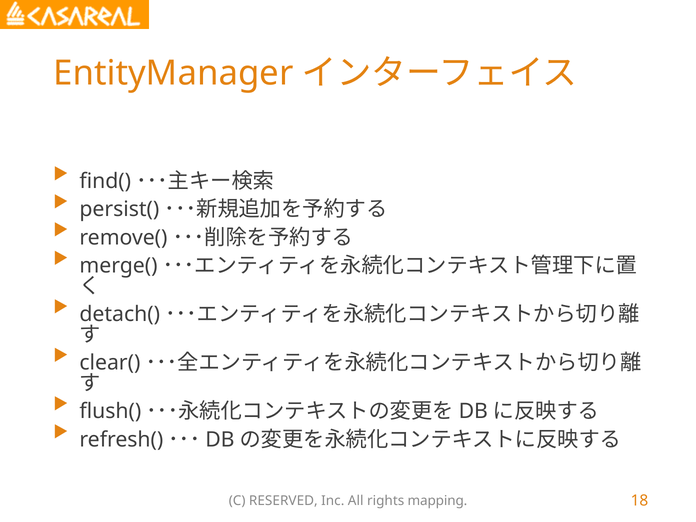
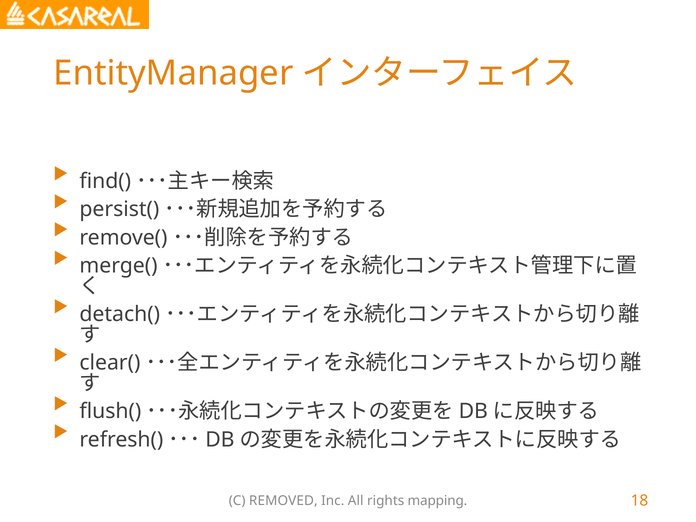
RESERVED: RESERVED -> REMOVED
